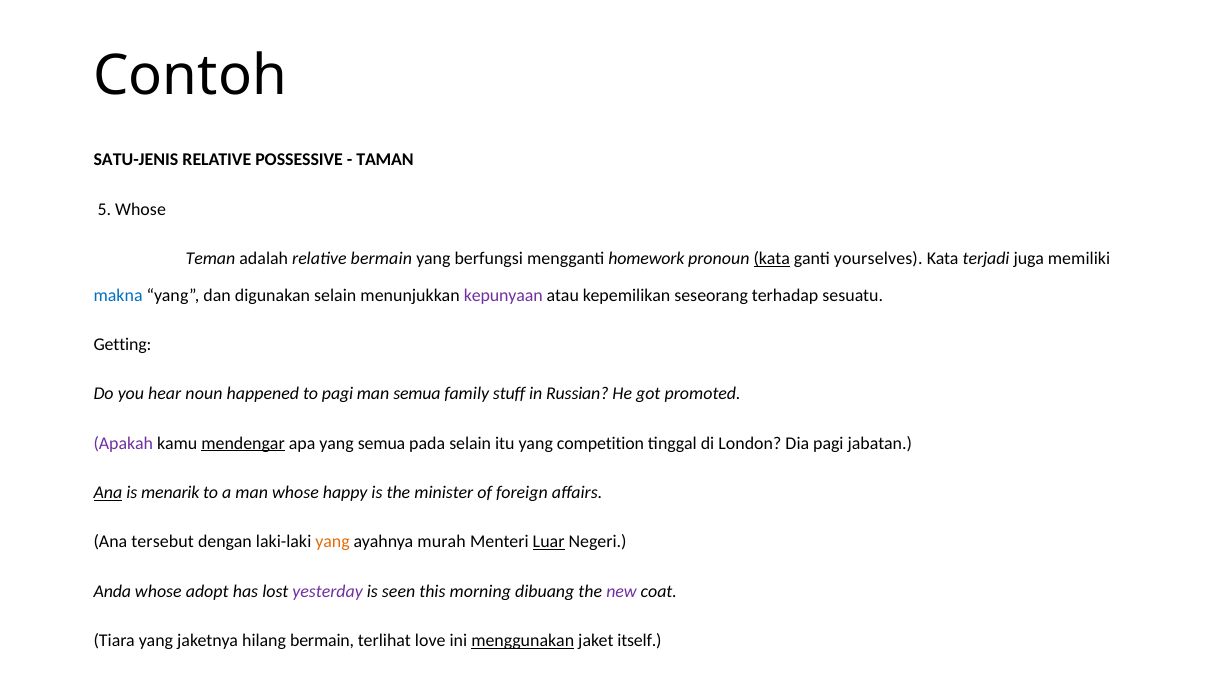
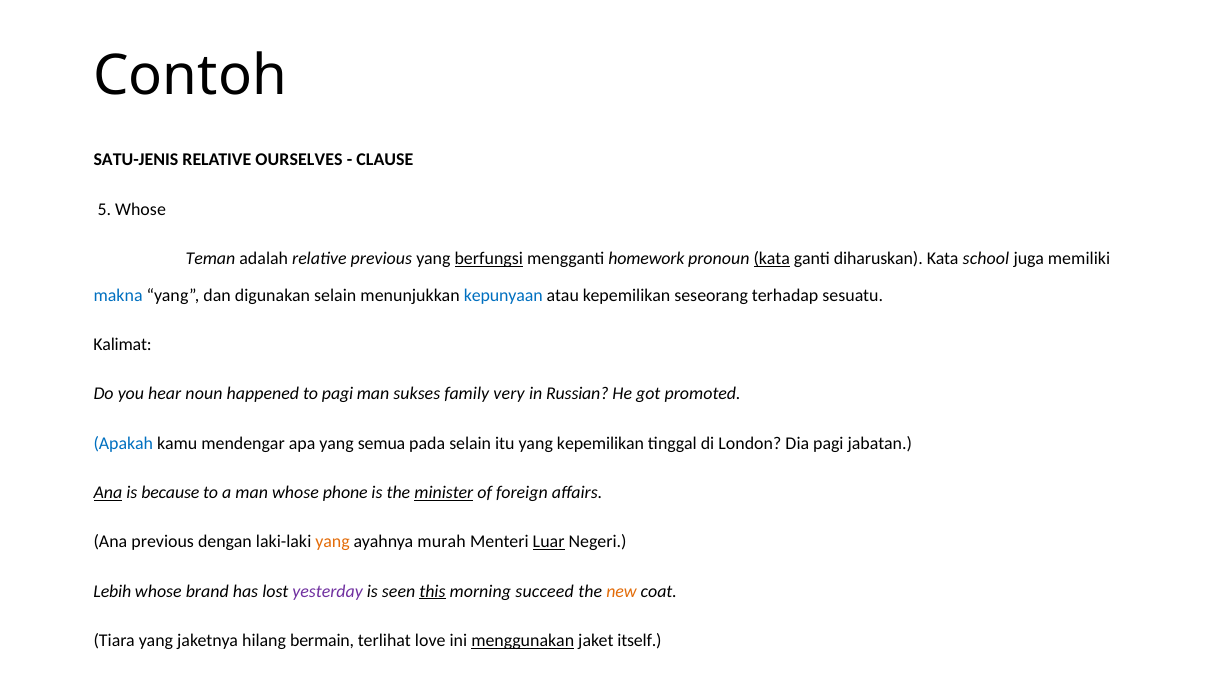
POSSESSIVE: POSSESSIVE -> OURSELVES
TAMAN: TAMAN -> CLAUSE
relative bermain: bermain -> previous
berfungsi underline: none -> present
yourselves: yourselves -> diharuskan
terjadi: terjadi -> school
kepunyaan colour: purple -> blue
Getting: Getting -> Kalimat
man semua: semua -> sukses
stuff: stuff -> very
Apakah colour: purple -> blue
mendengar underline: present -> none
yang competition: competition -> kepemilikan
menarik: menarik -> because
happy: happy -> phone
minister underline: none -> present
Ana tersebut: tersebut -> previous
Anda: Anda -> Lebih
adopt: adopt -> brand
this underline: none -> present
dibuang: dibuang -> succeed
new colour: purple -> orange
